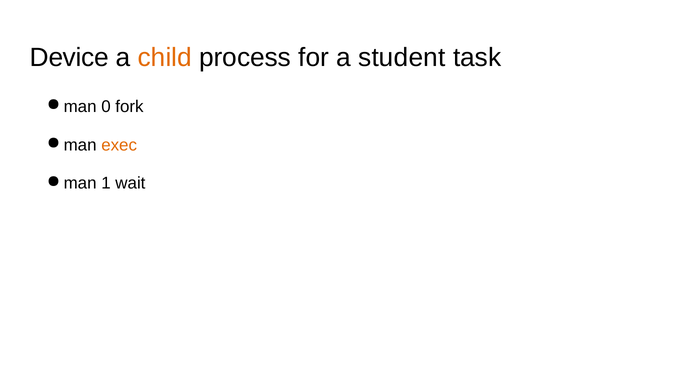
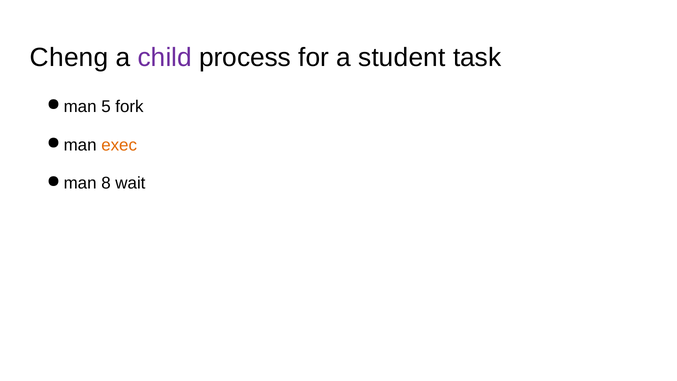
Device: Device -> Cheng
child colour: orange -> purple
0: 0 -> 5
1: 1 -> 8
